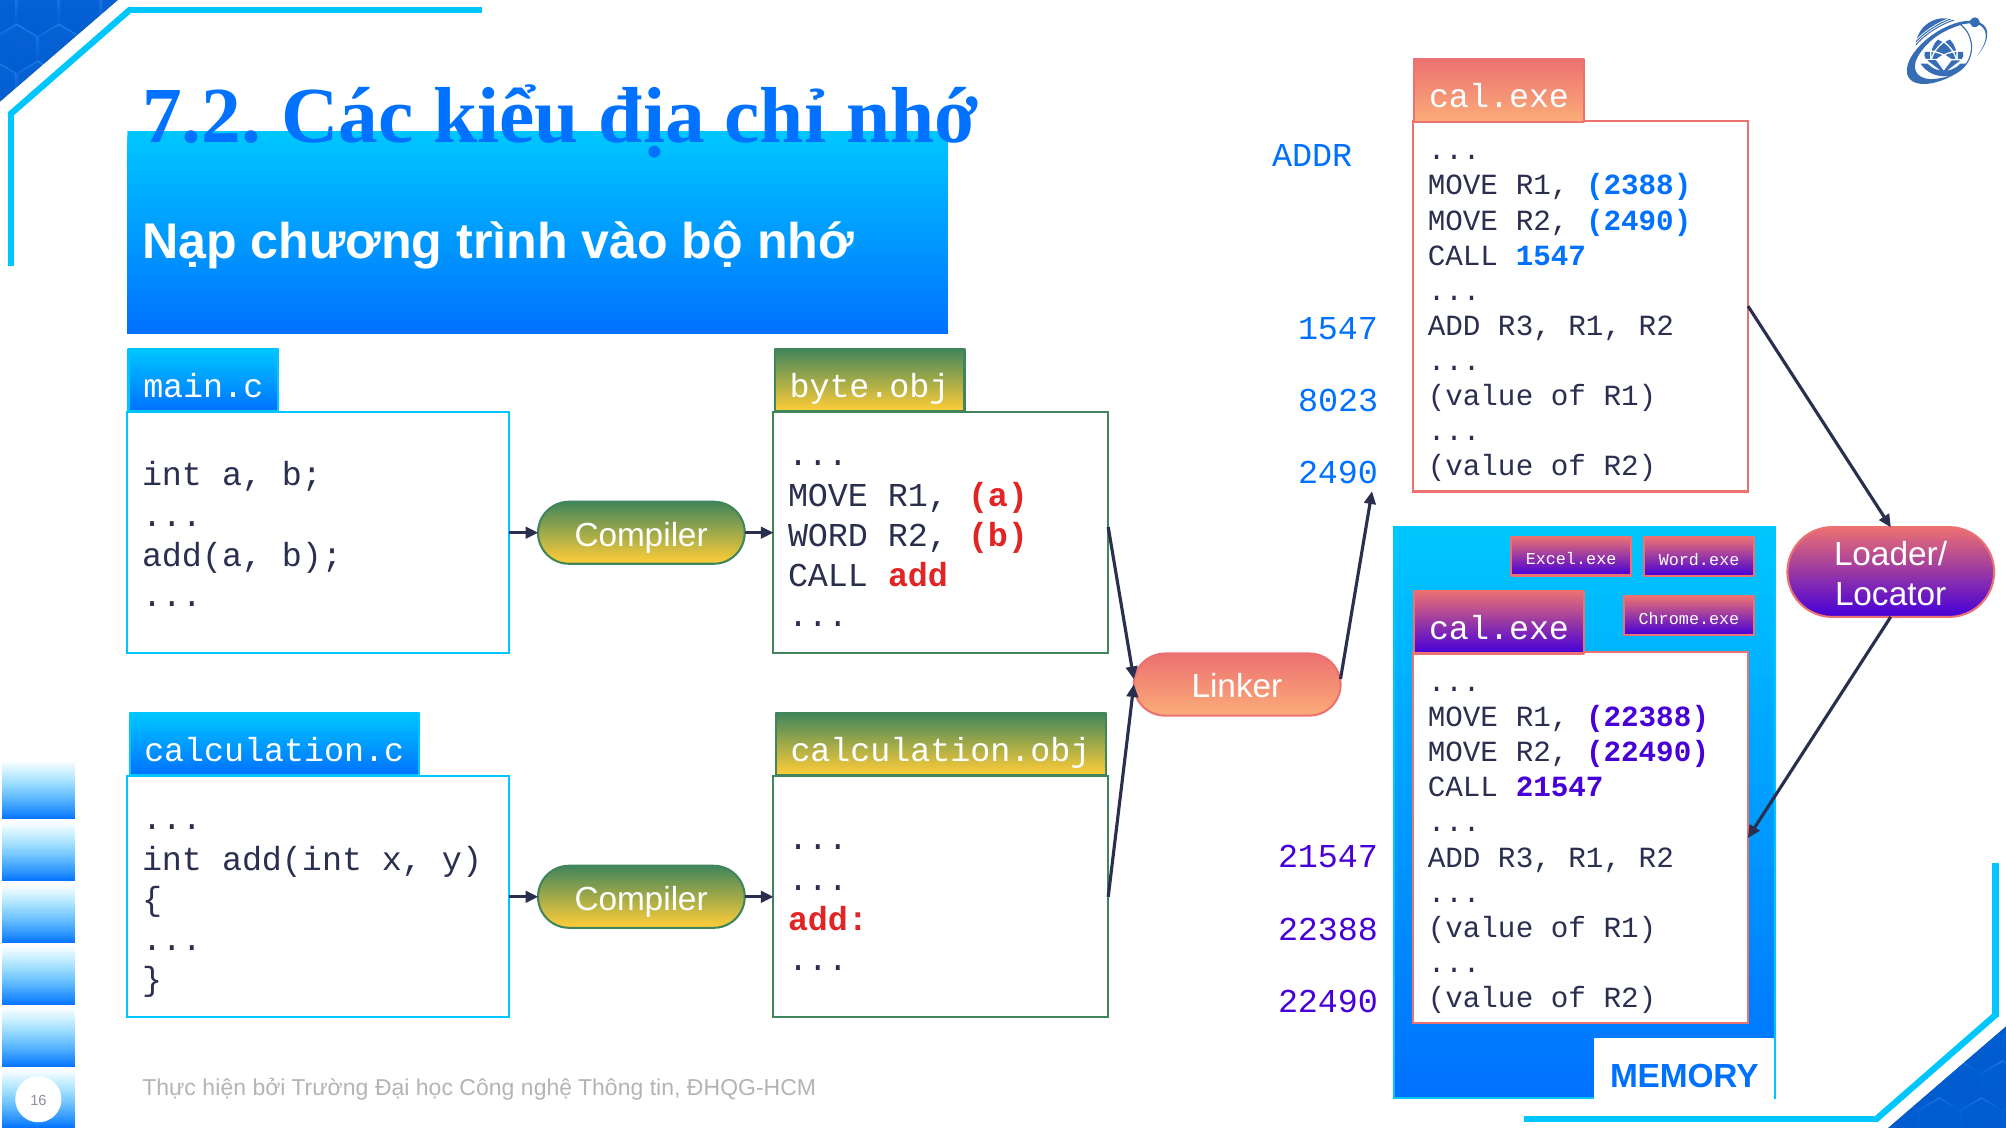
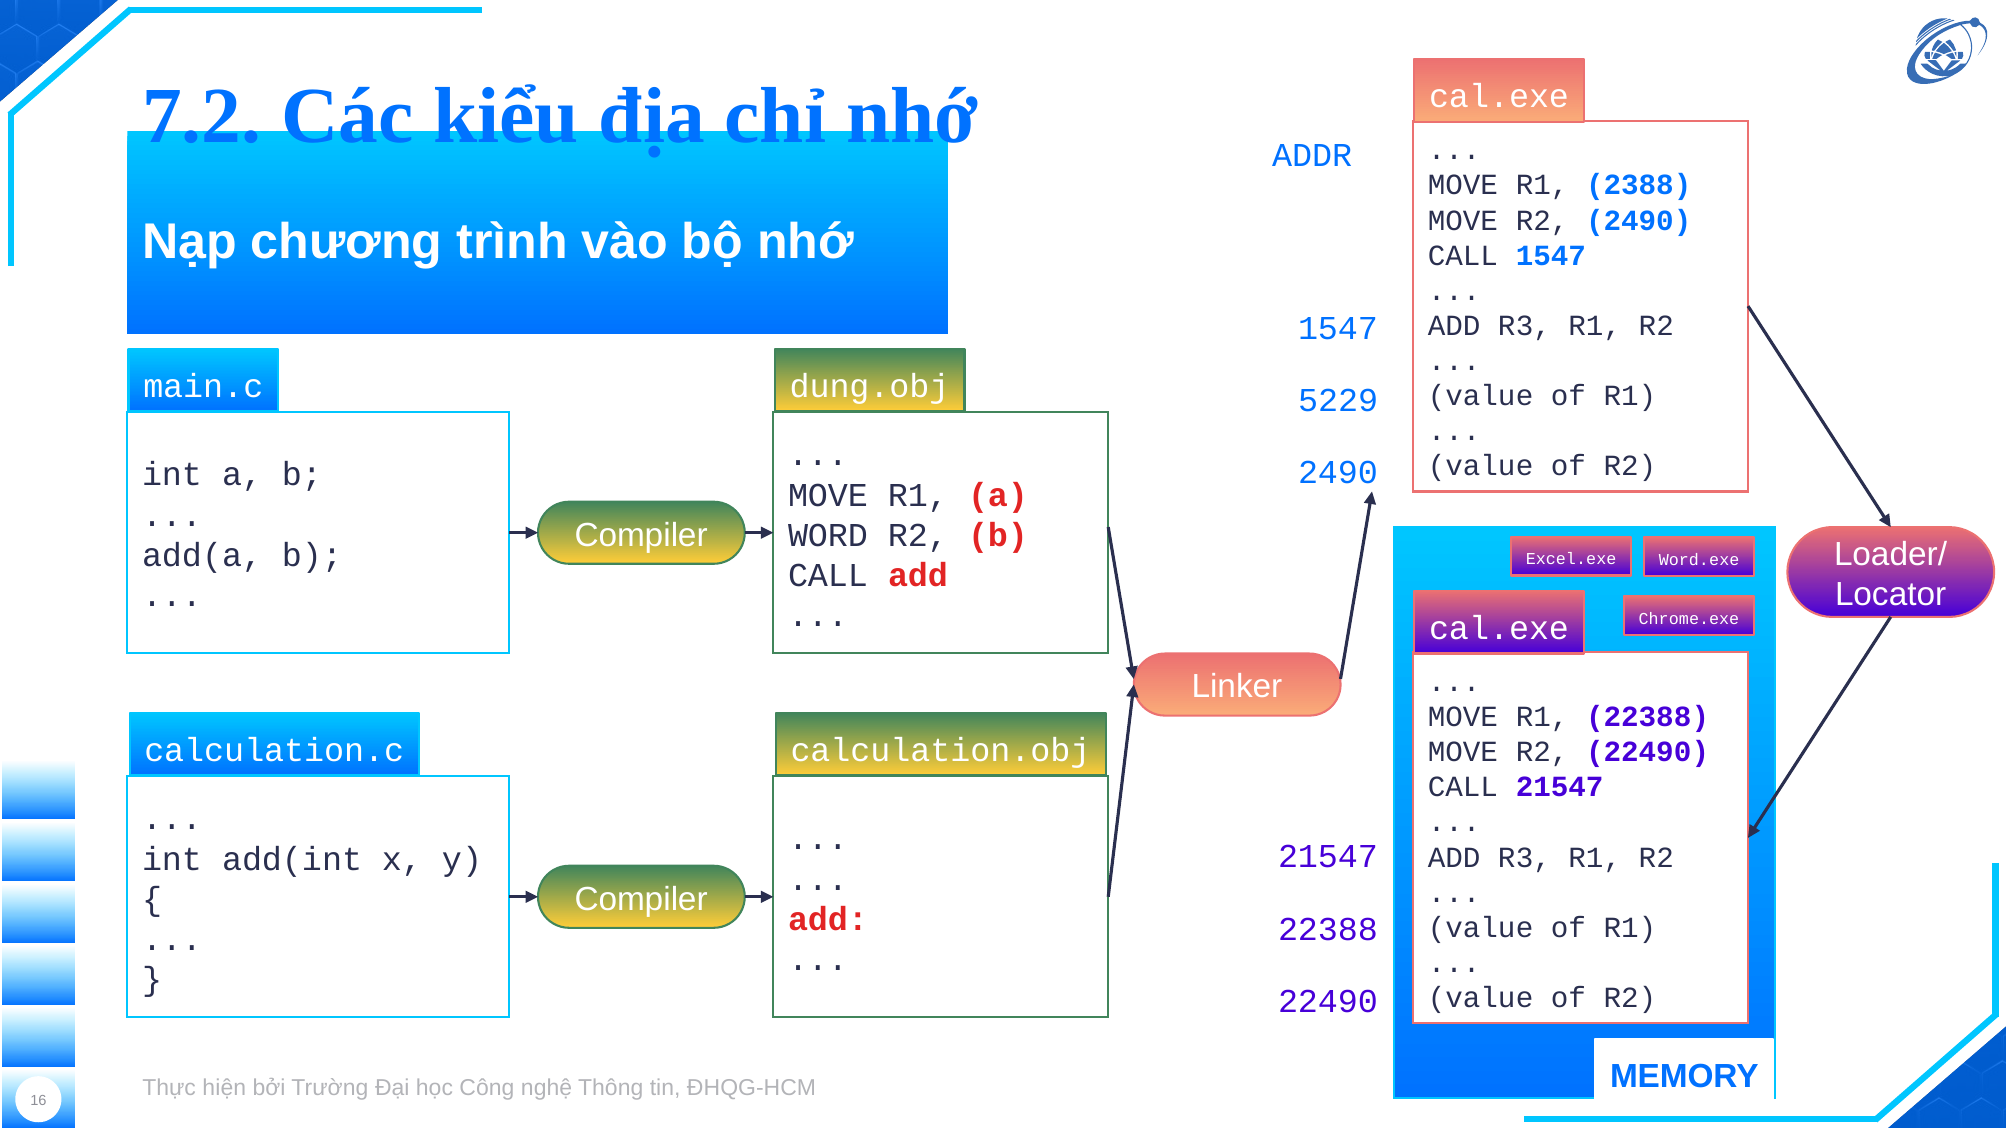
byte.obj: byte.obj -> dung.obj
8023: 8023 -> 5229
